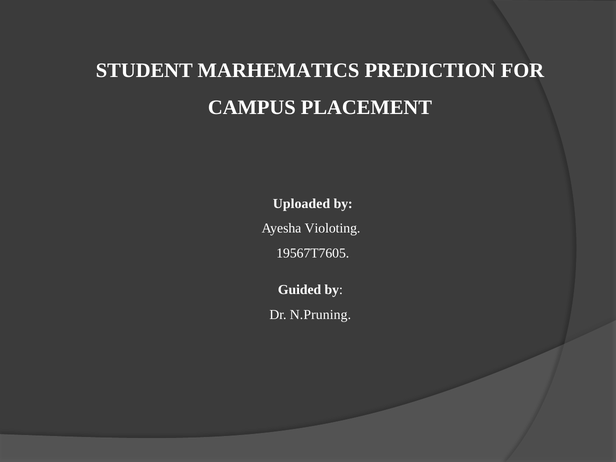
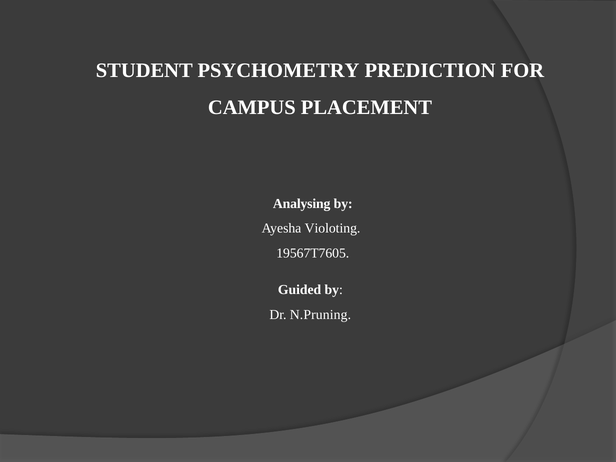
MARHEMATICS: MARHEMATICS -> PSYCHOMETRY
Uploaded: Uploaded -> Analysing
